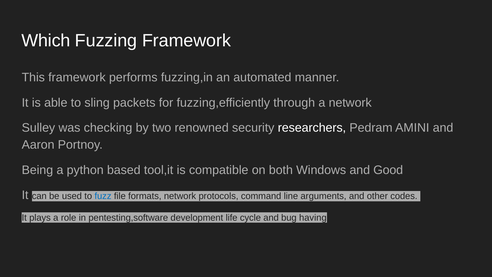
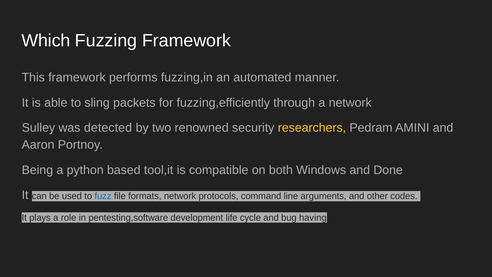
checking: checking -> detected
researchers colour: white -> yellow
Good: Good -> Done
